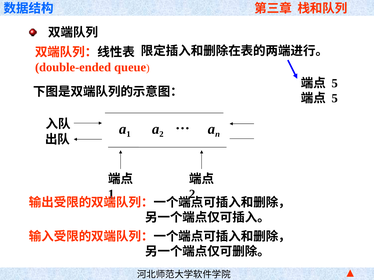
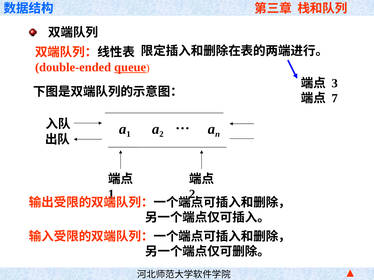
queue underline: none -> present
5 at (335, 83): 5 -> 3
5 at (335, 98): 5 -> 7
